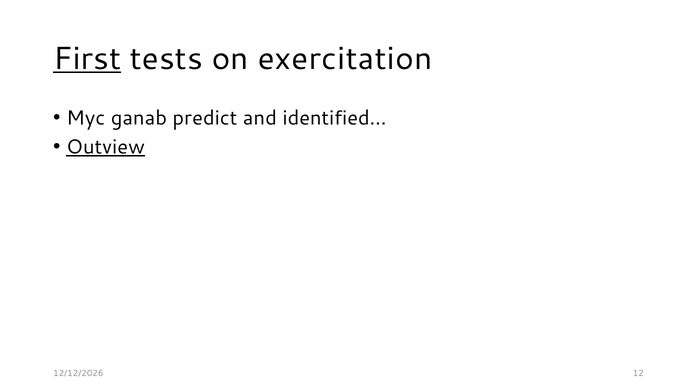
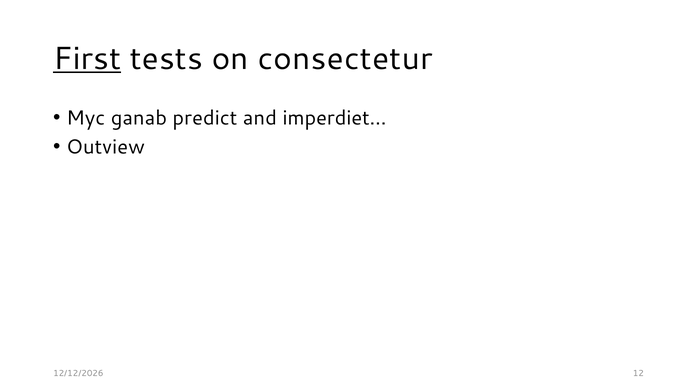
exercitation: exercitation -> consectetur
identified…: identified… -> imperdiet…
Outview underline: present -> none
